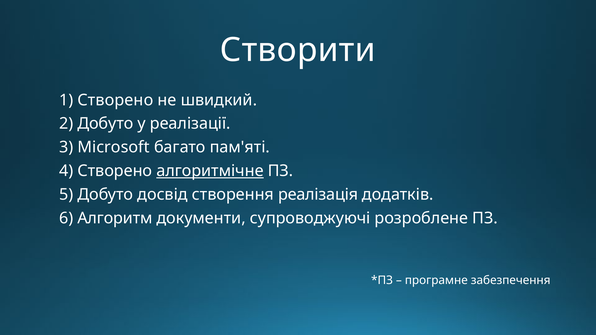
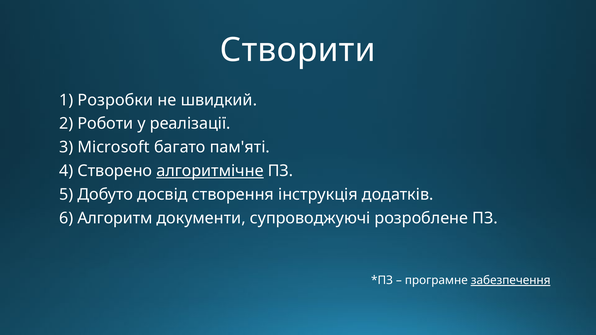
1 Створено: Створено -> Розробки
2 Добуто: Добуто -> Роботи
реалізація: реалізація -> інструкція
забезпечення underline: none -> present
